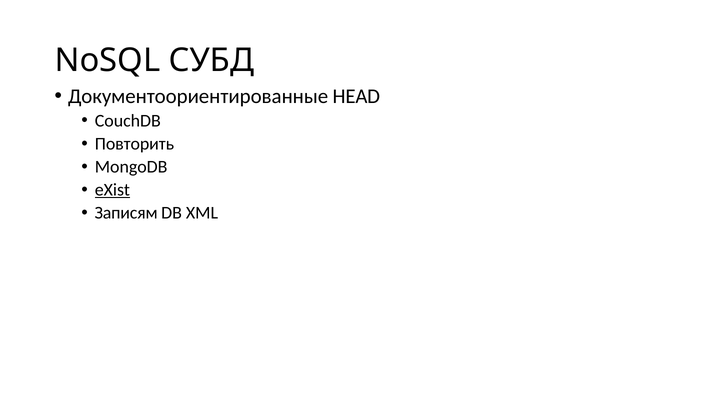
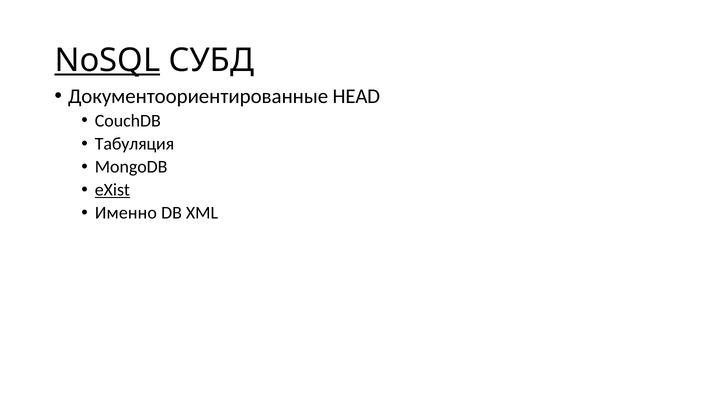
NoSQL underline: none -> present
Повторить: Повторить -> Табуляция
Записям: Записям -> Именно
